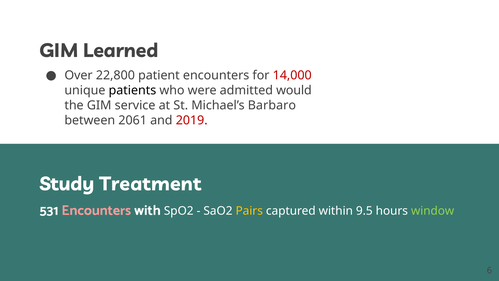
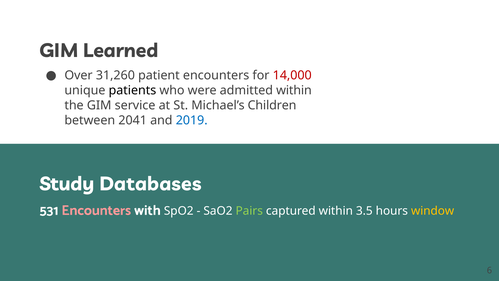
22,800: 22,800 -> 31,260
admitted would: would -> within
Barbaro: Barbaro -> Children
2061: 2061 -> 2041
2019 colour: red -> blue
Treatment: Treatment -> Databases
Pairs colour: yellow -> light green
9.5: 9.5 -> 3.5
window colour: light green -> yellow
